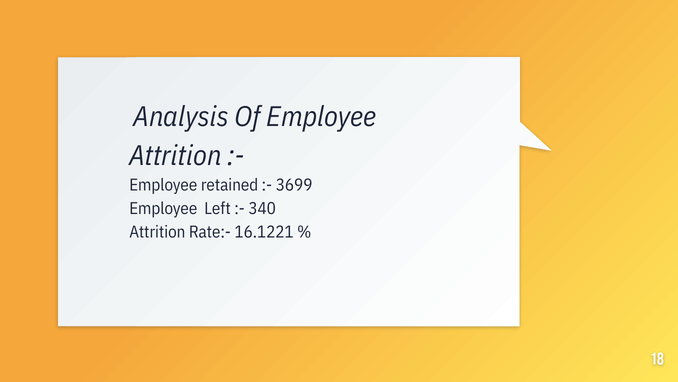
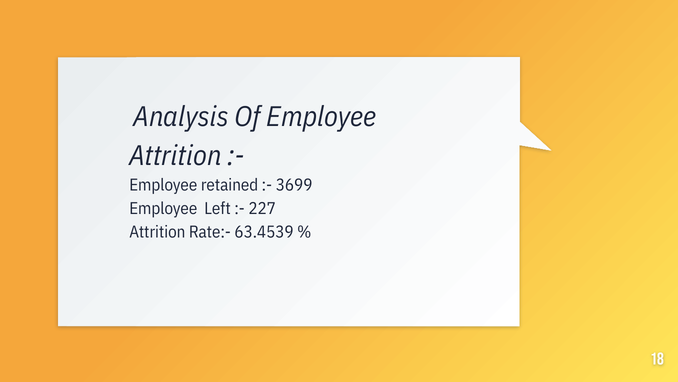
340: 340 -> 227
16.1221: 16.1221 -> 63.4539
